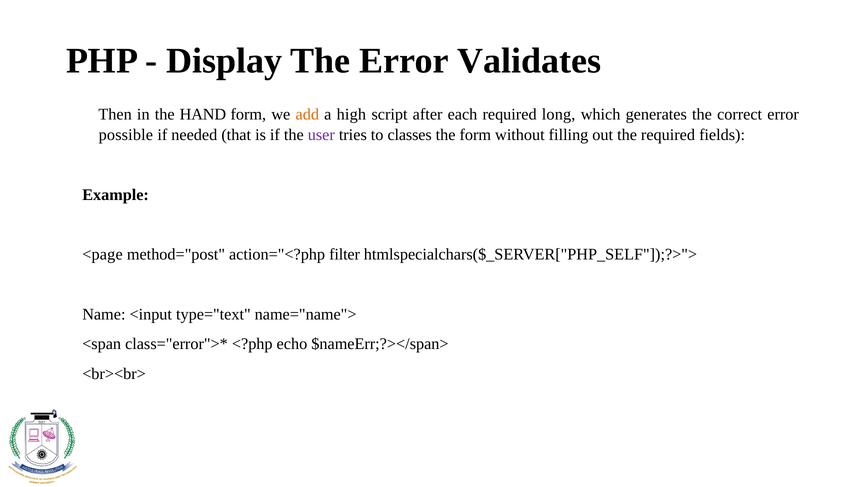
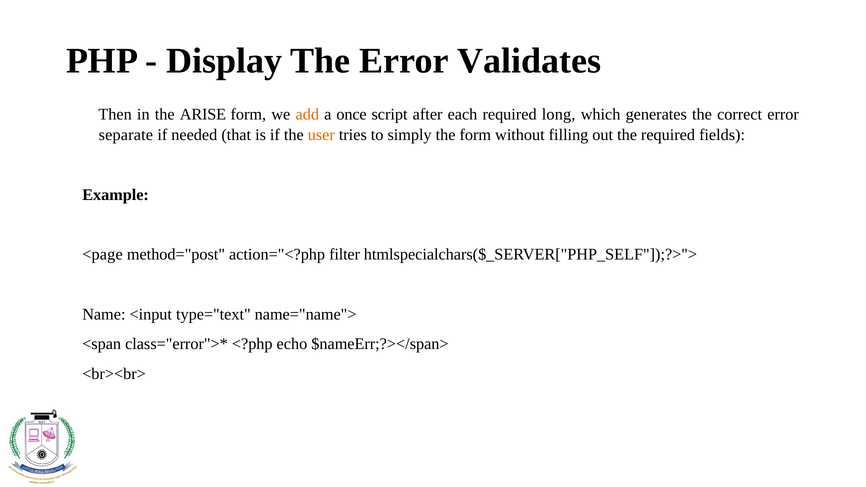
HAND: HAND -> ARISE
high: high -> once
possible: possible -> separate
user colour: purple -> orange
classes: classes -> simply
